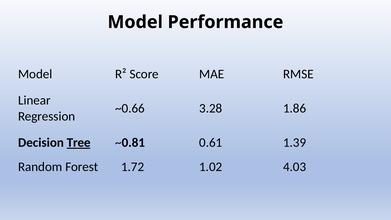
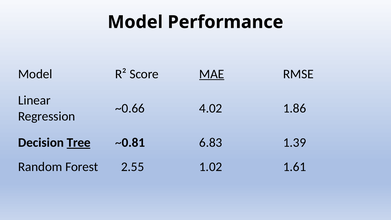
MAE underline: none -> present
3.28: 3.28 -> 4.02
0.61: 0.61 -> 6.83
1.72: 1.72 -> 2.55
4.03: 4.03 -> 1.61
